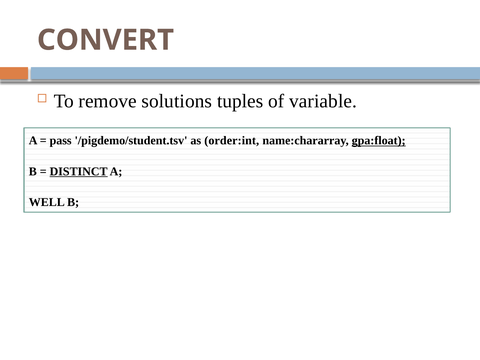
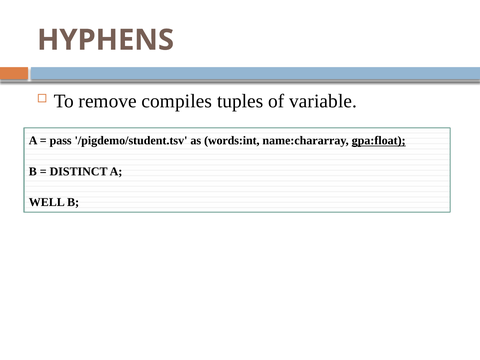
CONVERT: CONVERT -> HYPHENS
solutions: solutions -> compiles
order:int: order:int -> words:int
DISTINCT underline: present -> none
